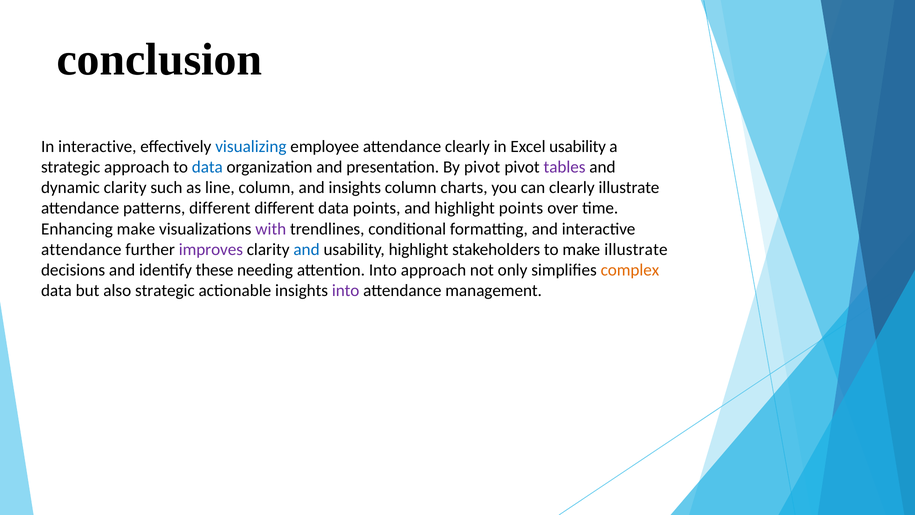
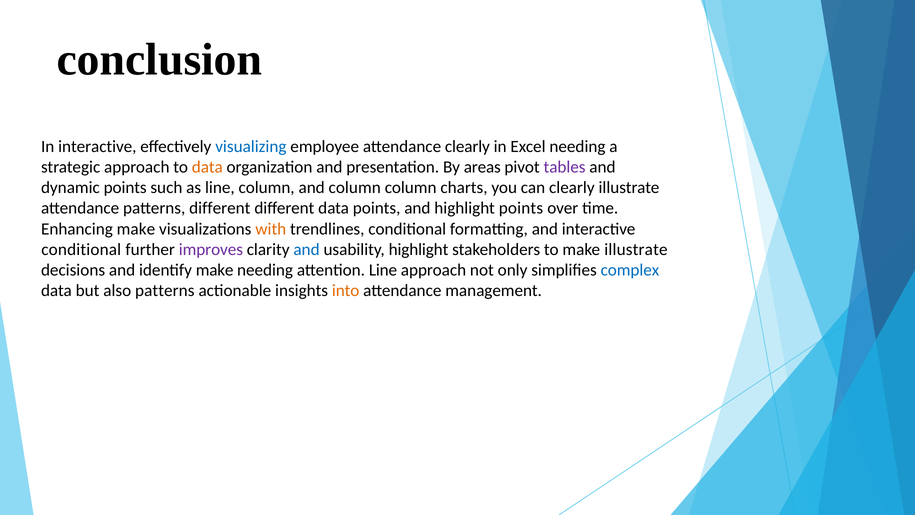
Excel usability: usability -> needing
data at (207, 167) colour: blue -> orange
By pivot: pivot -> areas
dynamic clarity: clarity -> points
and insights: insights -> column
with colour: purple -> orange
attendance at (81, 249): attendance -> conditional
identify these: these -> make
attention Into: Into -> Line
complex colour: orange -> blue
also strategic: strategic -> patterns
into at (346, 290) colour: purple -> orange
